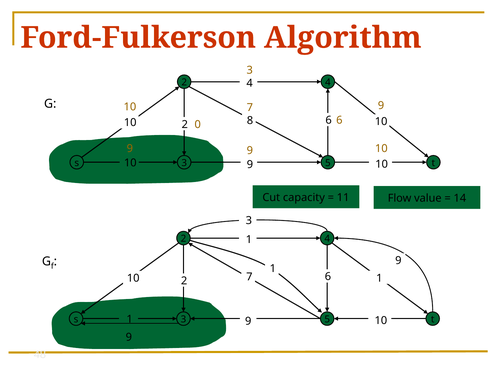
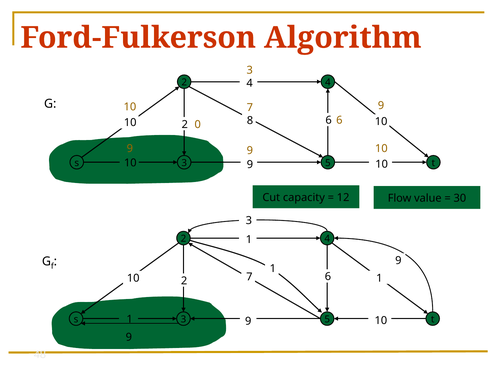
11: 11 -> 12
14: 14 -> 30
